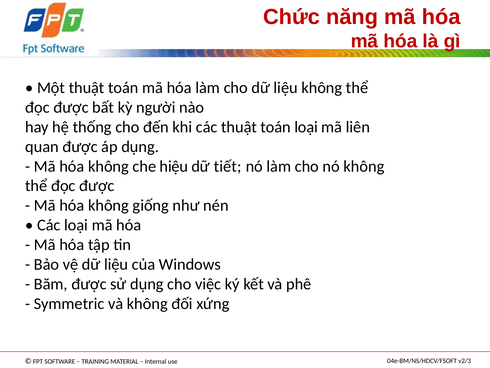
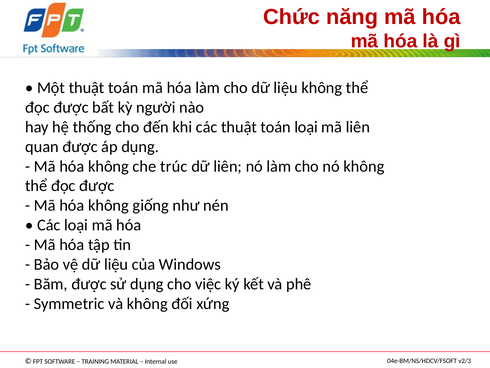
hiệu: hiệu -> trúc
dữ tiết: tiết -> liên
